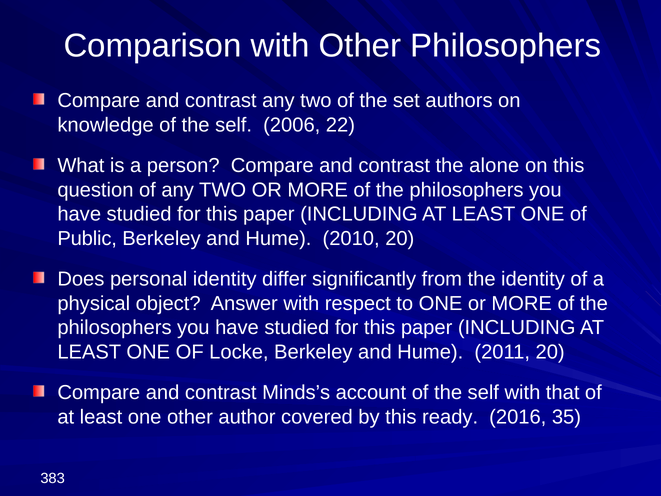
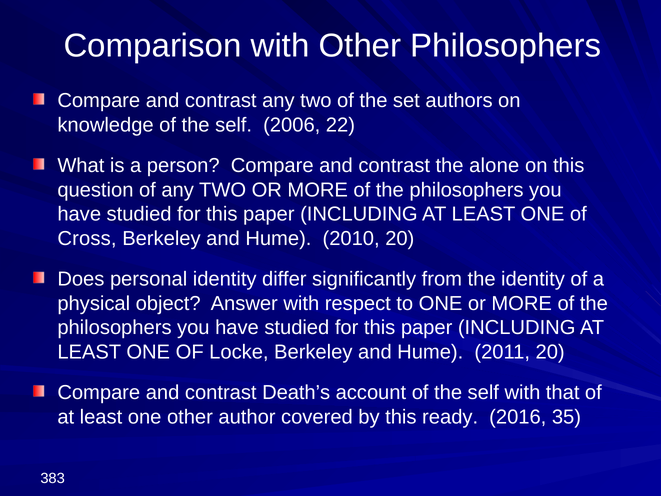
Public: Public -> Cross
Minds’s: Minds’s -> Death’s
